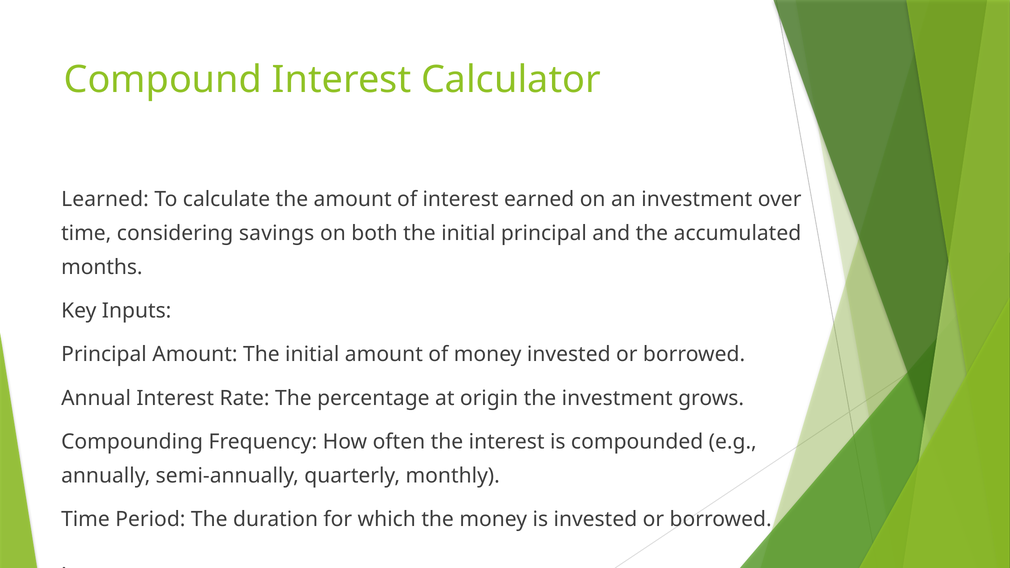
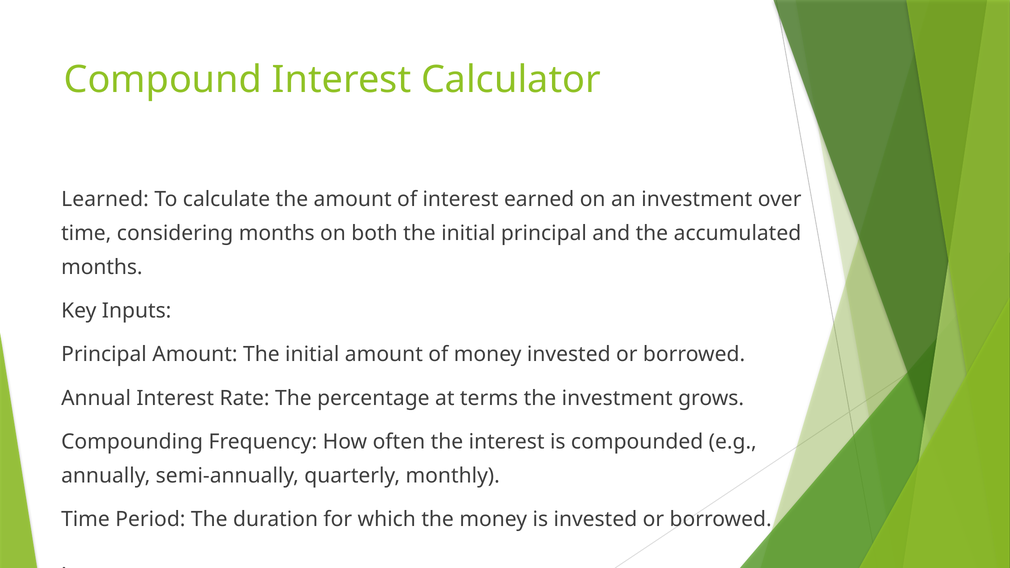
considering savings: savings -> months
origin: origin -> terms
